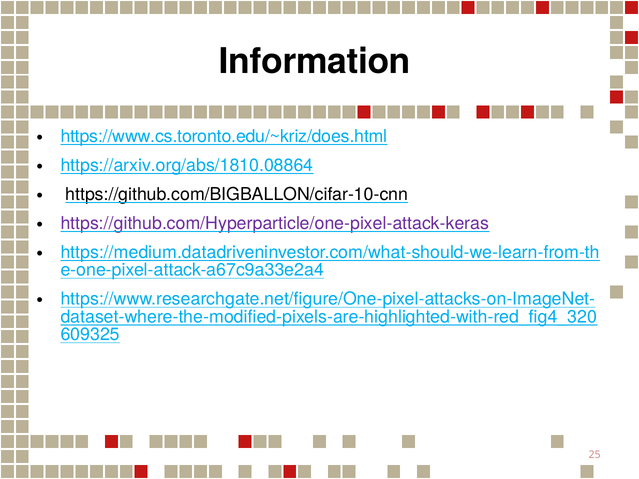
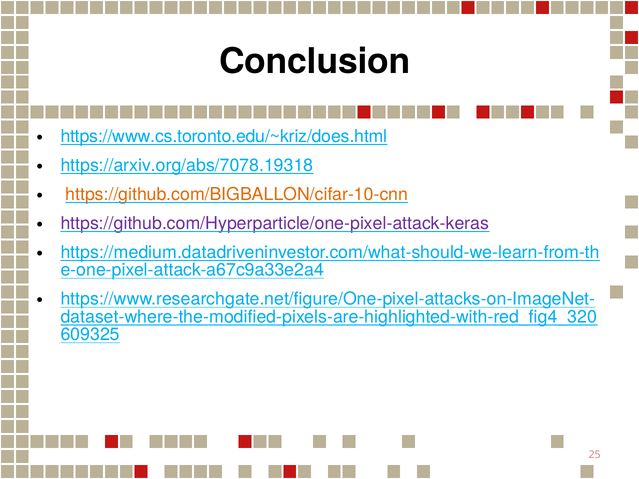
Information: Information -> Conclusion
https://arxiv.org/abs/1810.08864: https://arxiv.org/abs/1810.08864 -> https://arxiv.org/abs/7078.19318
https://github.com/BIGBALLON/cifar-10-cnn colour: black -> orange
